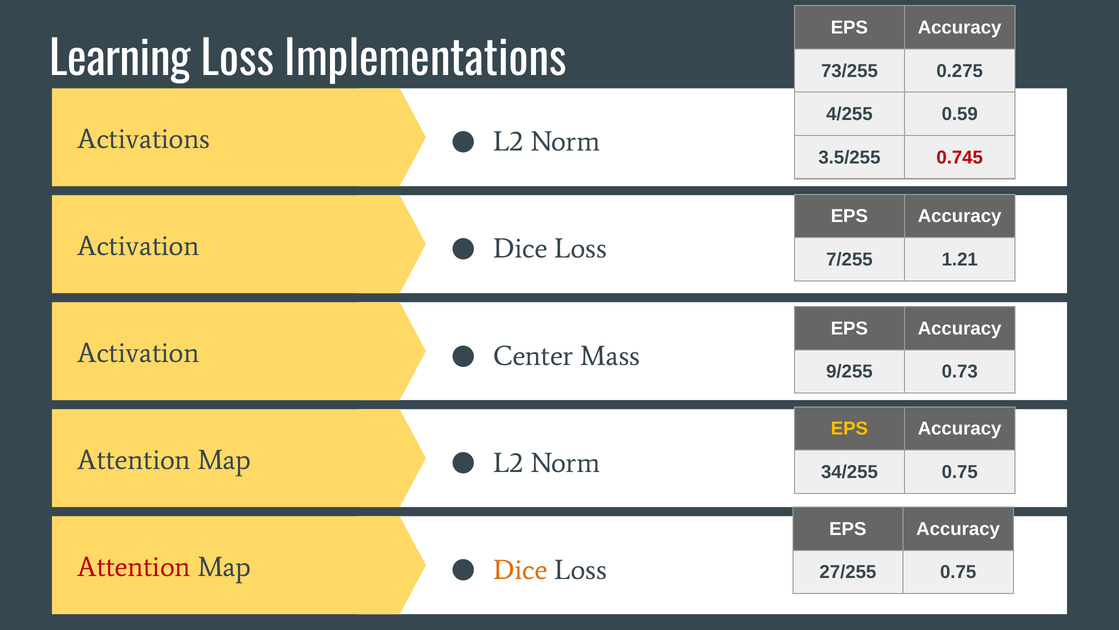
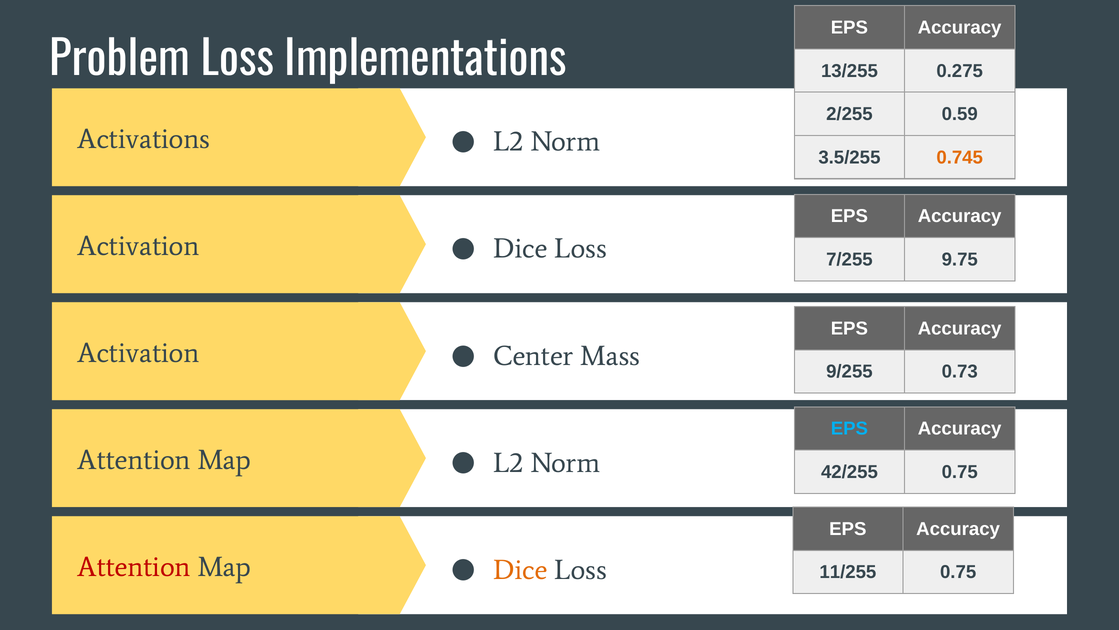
Learning: Learning -> Problem
73/255: 73/255 -> 13/255
4/255: 4/255 -> 2/255
0.745 colour: red -> orange
1.21: 1.21 -> 9.75
EPS at (849, 428) colour: yellow -> light blue
34/255: 34/255 -> 42/255
27/255: 27/255 -> 11/255
